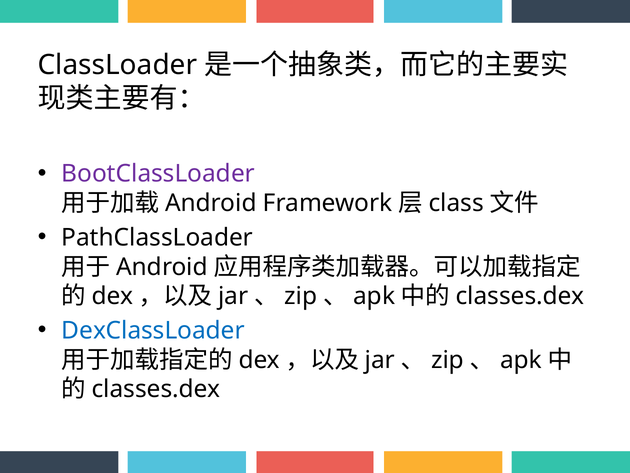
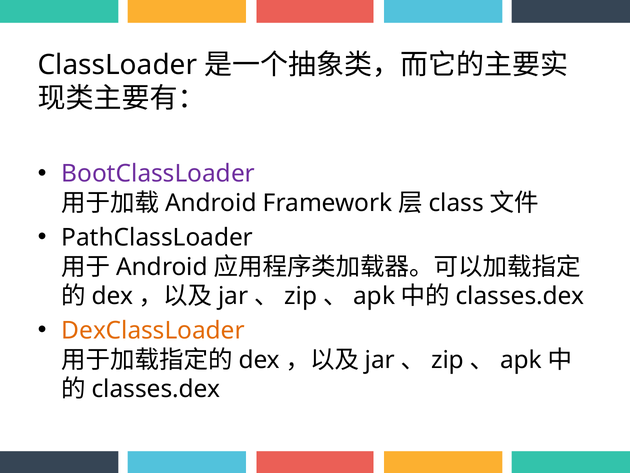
DexClassLoader colour: blue -> orange
